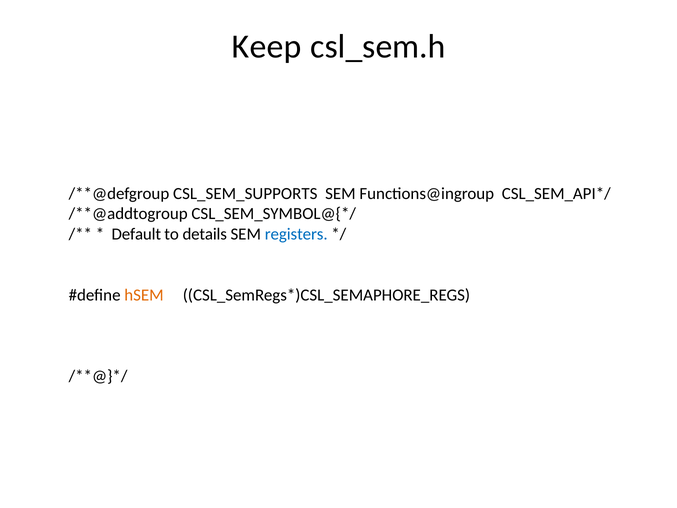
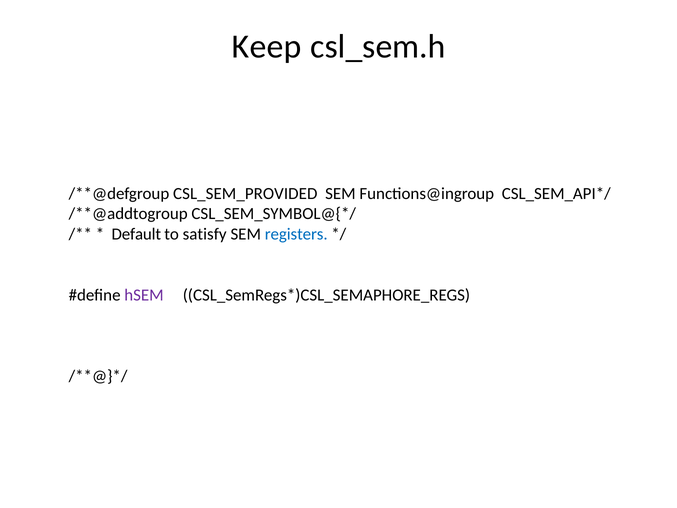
CSL_SEM_SUPPORTS: CSL_SEM_SUPPORTS -> CSL_SEM_PROVIDED
details: details -> satisfy
hSEM colour: orange -> purple
